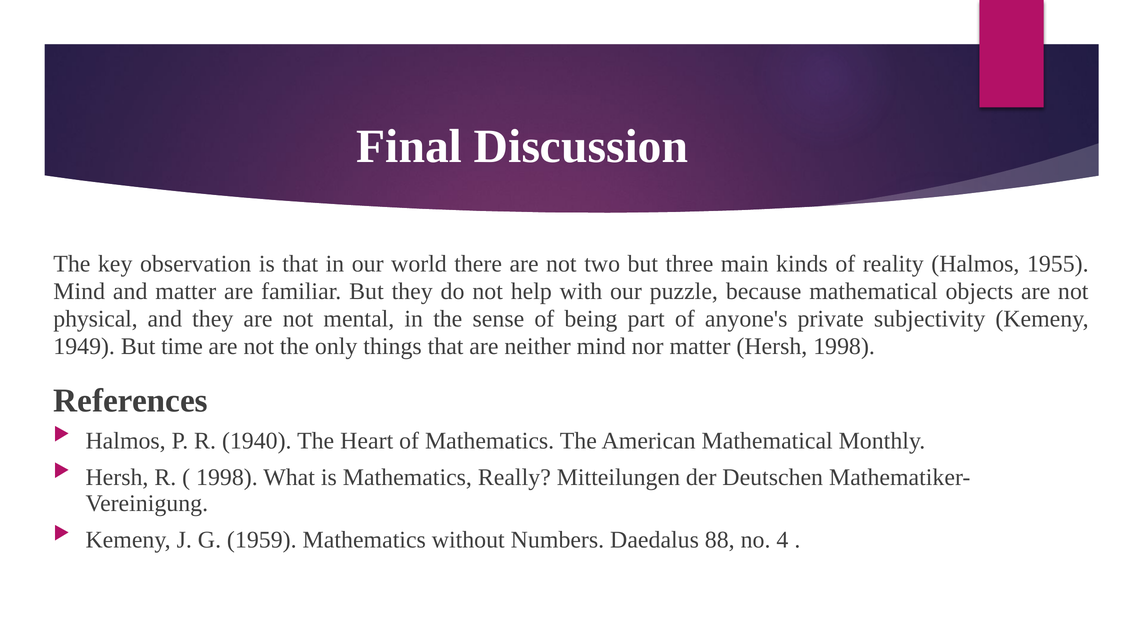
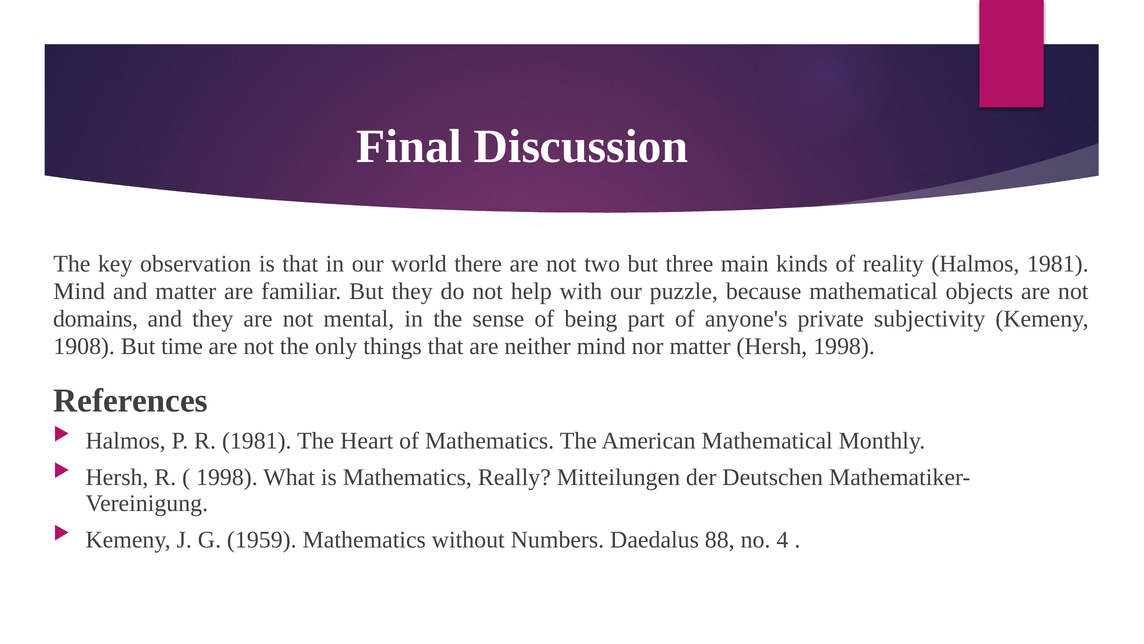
Halmos 1955: 1955 -> 1981
physical: physical -> domains
1949: 1949 -> 1908
R 1940: 1940 -> 1981
